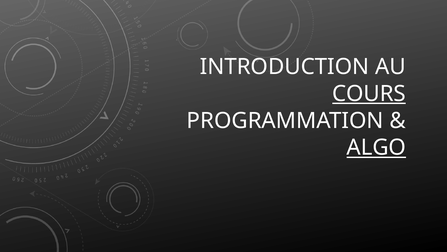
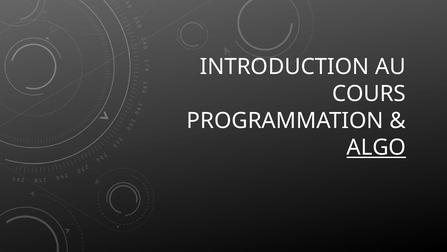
COURS underline: present -> none
